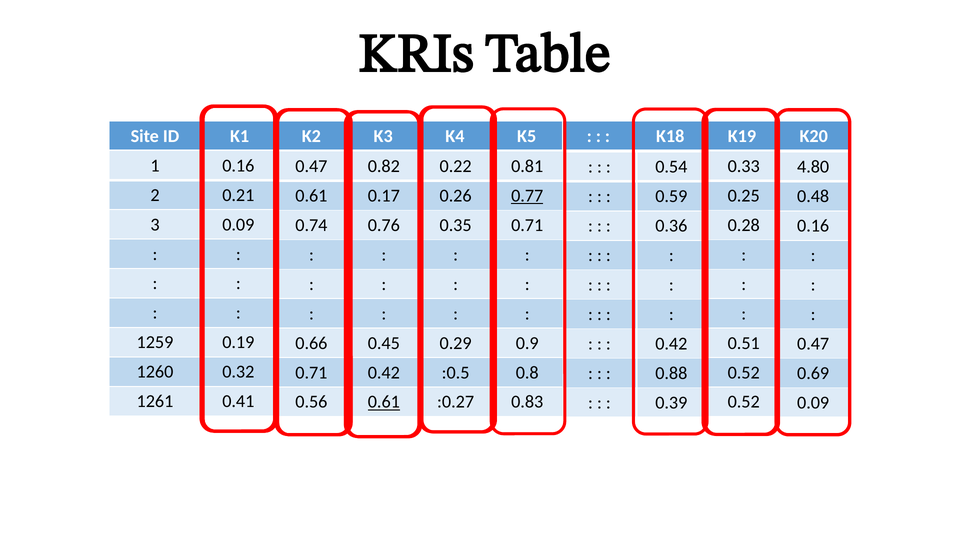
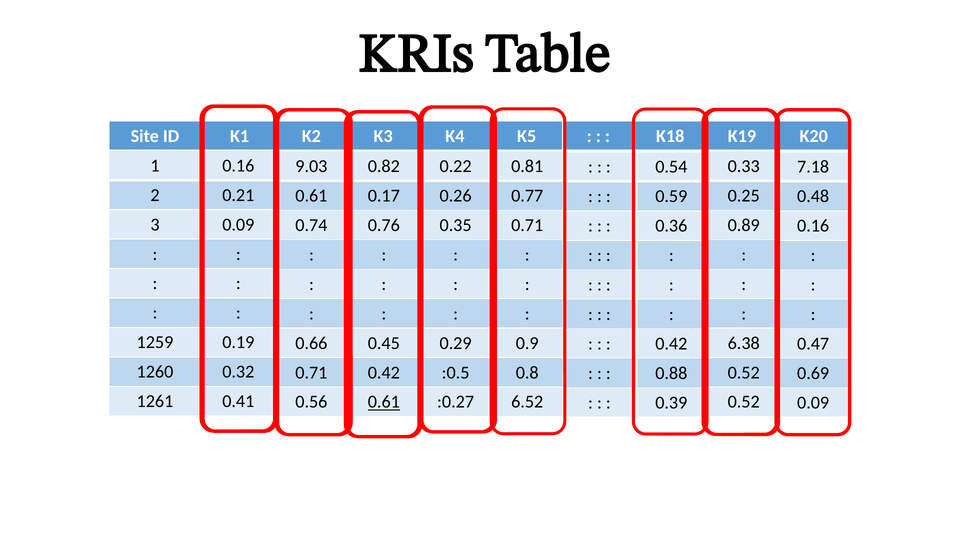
0.47 at (311, 166): 0.47 -> 9.03
4.80: 4.80 -> 7.18
0.77 underline: present -> none
0.28: 0.28 -> 0.89
0.51: 0.51 -> 6.38
0.83: 0.83 -> 6.52
